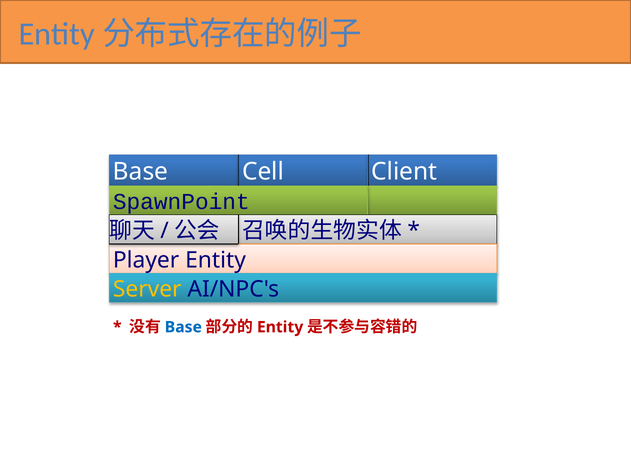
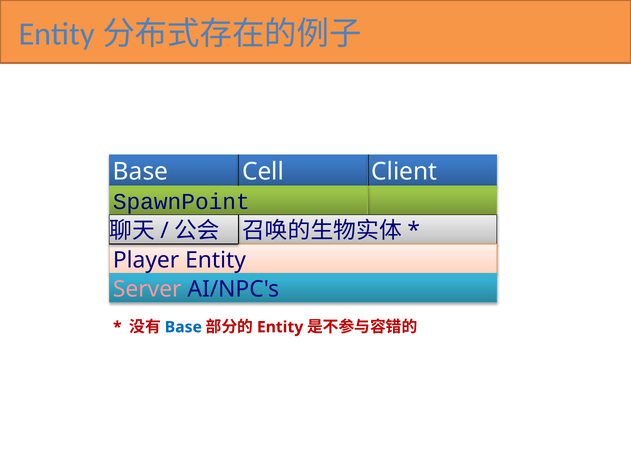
Server colour: yellow -> pink
